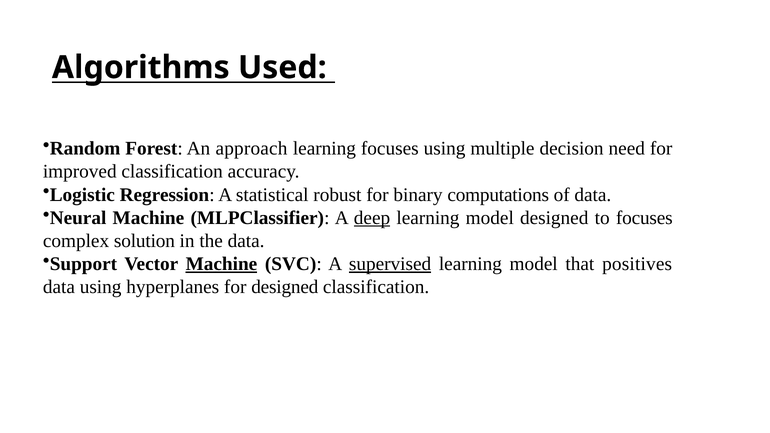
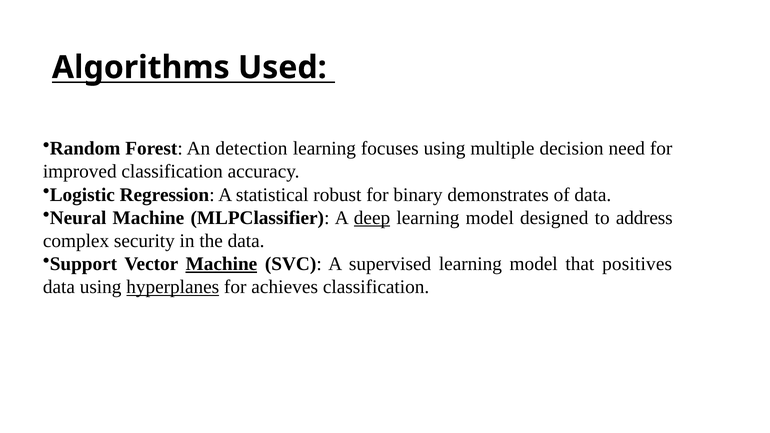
approach: approach -> detection
computations: computations -> demonstrates
to focuses: focuses -> address
solution: solution -> security
supervised underline: present -> none
hyperplanes underline: none -> present
for designed: designed -> achieves
